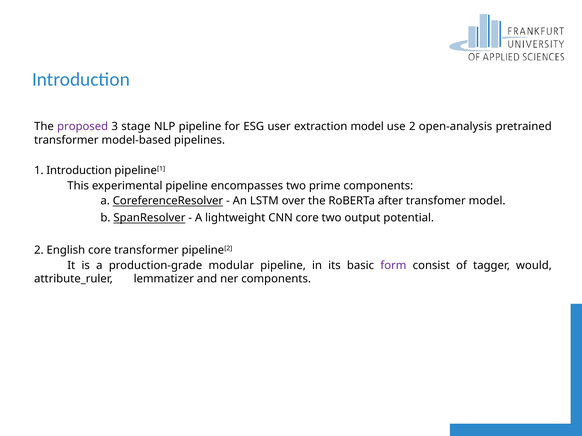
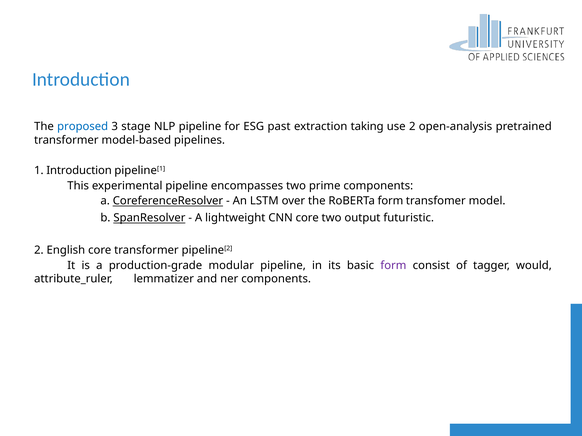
proposed colour: purple -> blue
user: user -> past
extraction model: model -> taking
RoBERTa after: after -> form
potential: potential -> futuristic
